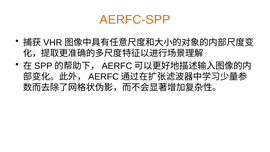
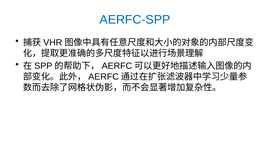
AERFC-SPP colour: orange -> blue
